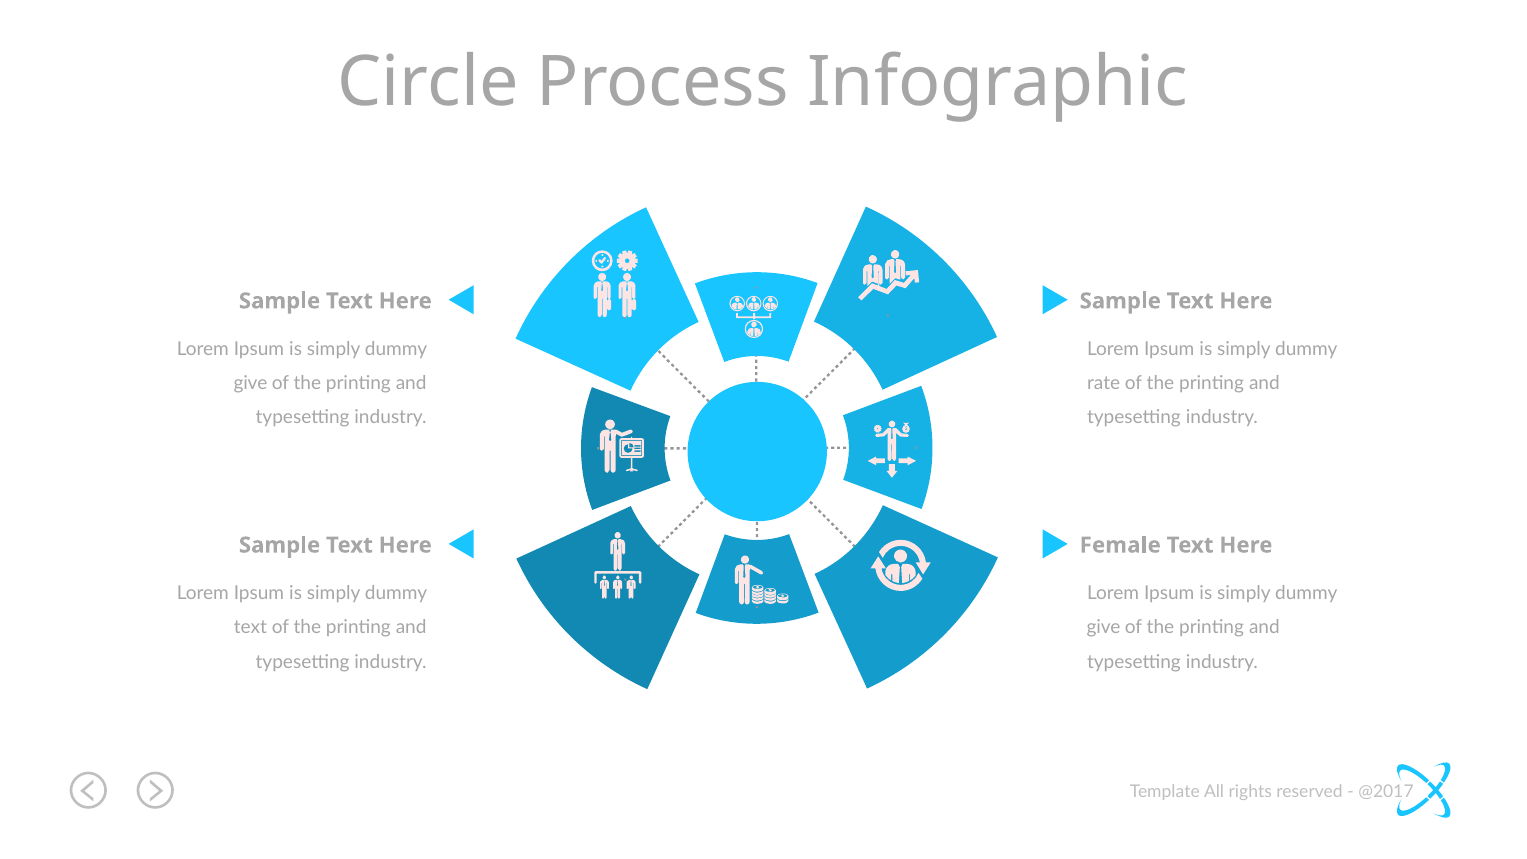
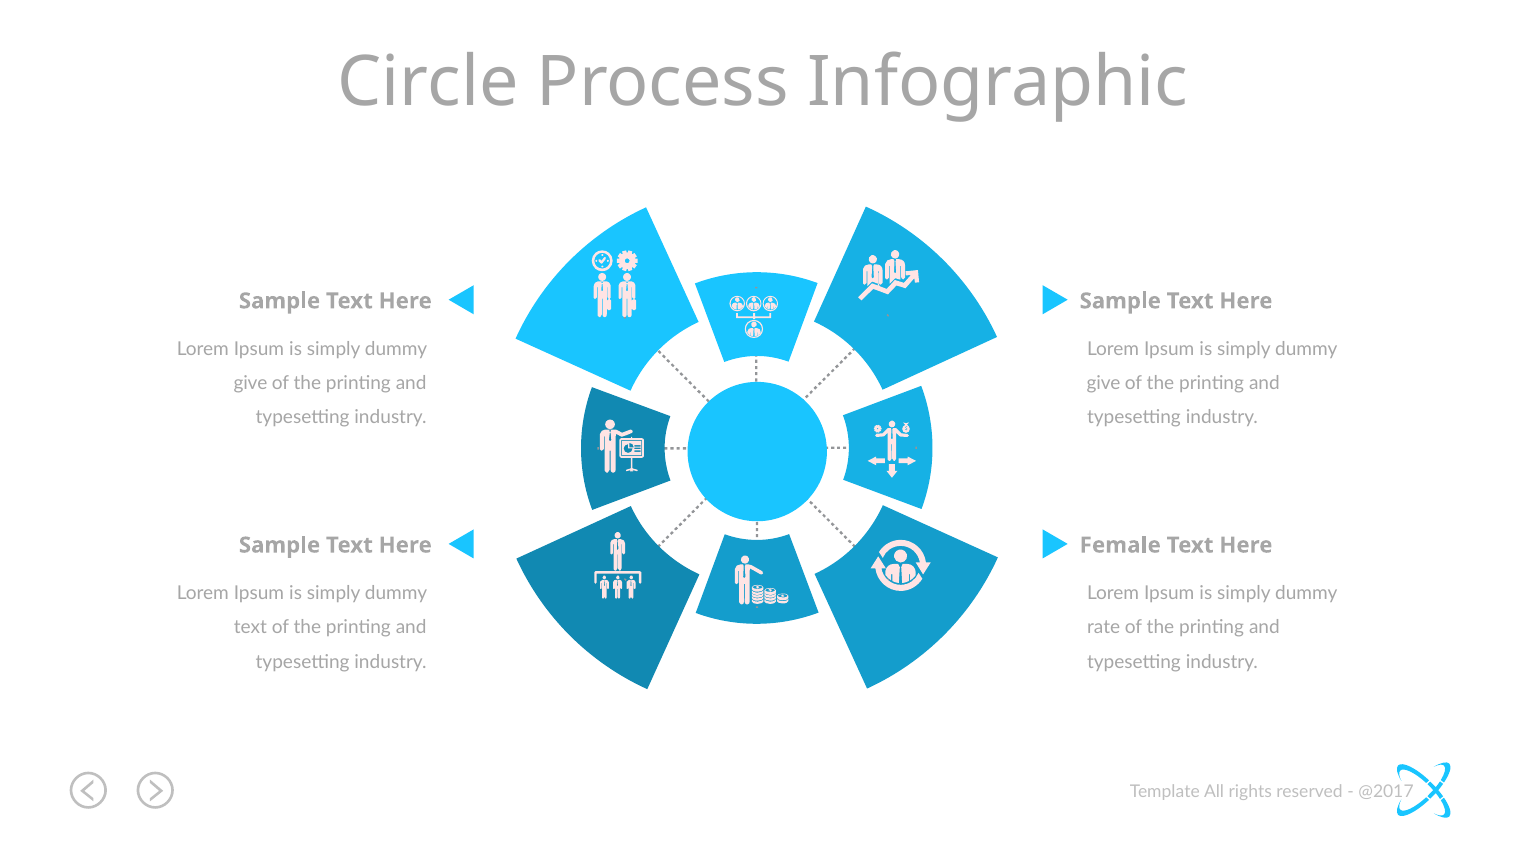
rate at (1104, 383): rate -> give
give at (1104, 627): give -> rate
